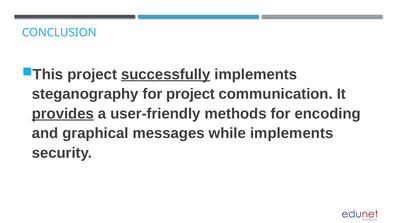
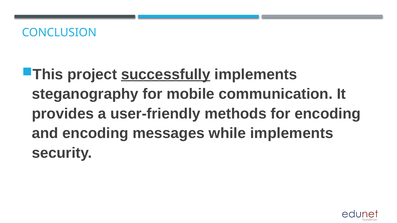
for project: project -> mobile
provides underline: present -> none
and graphical: graphical -> encoding
